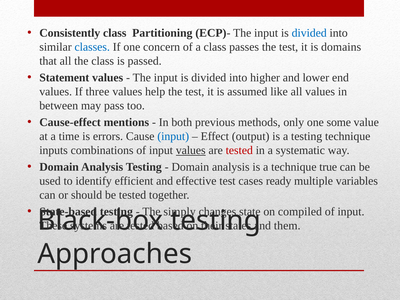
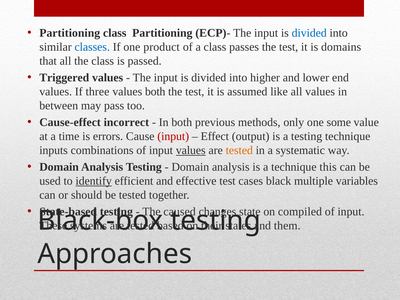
Consistently at (70, 33): Consistently -> Partitioning
concern: concern -> product
Statement: Statement -> Triggered
values help: help -> both
mentions: mentions -> incorrect
input at (173, 136) colour: blue -> red
tested at (239, 150) colour: red -> orange
true: true -> this
identify underline: none -> present
ready: ready -> black
simply: simply -> caused
